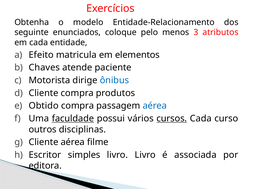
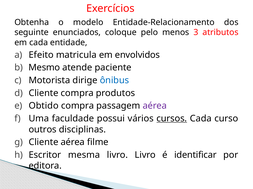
elementos: elementos -> envolvidos
Chaves: Chaves -> Mesmo
aérea at (155, 106) colour: blue -> purple
faculdade underline: present -> none
simples: simples -> mesma
associada: associada -> identificar
